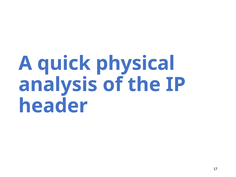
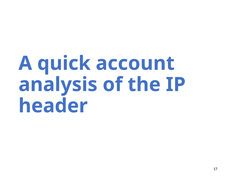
physical: physical -> account
